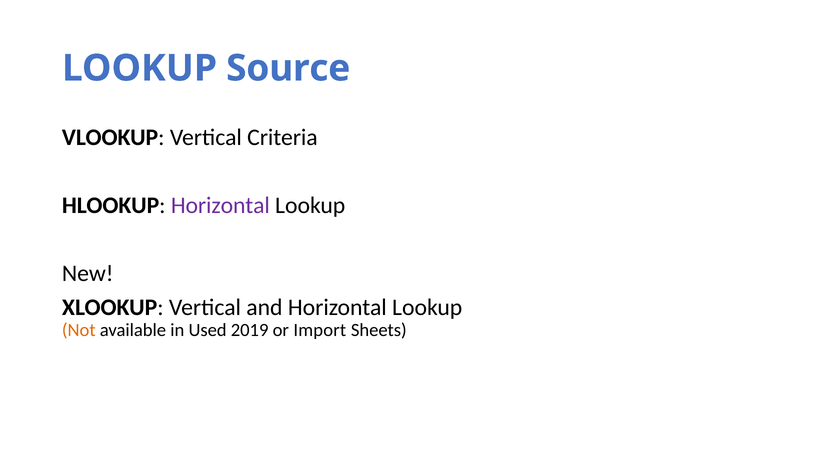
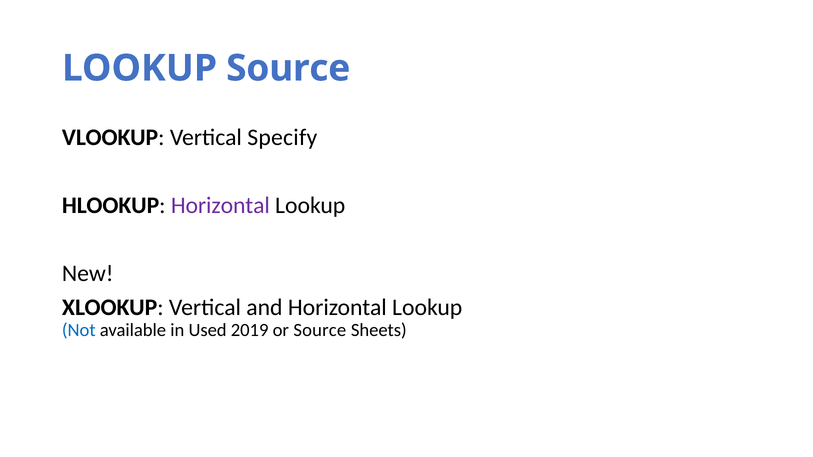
Criteria: Criteria -> Specify
Not colour: orange -> blue
or Import: Import -> Source
